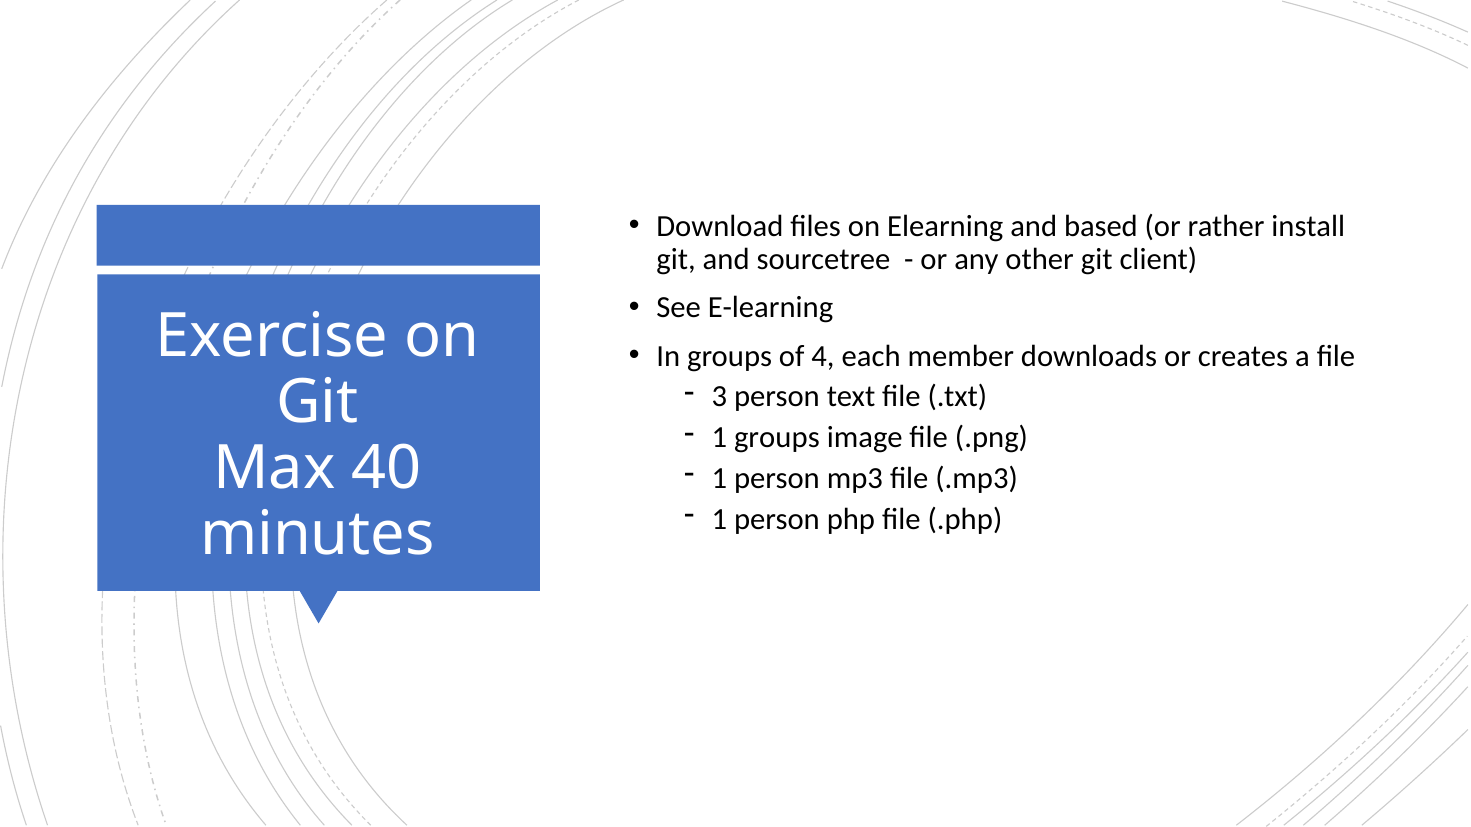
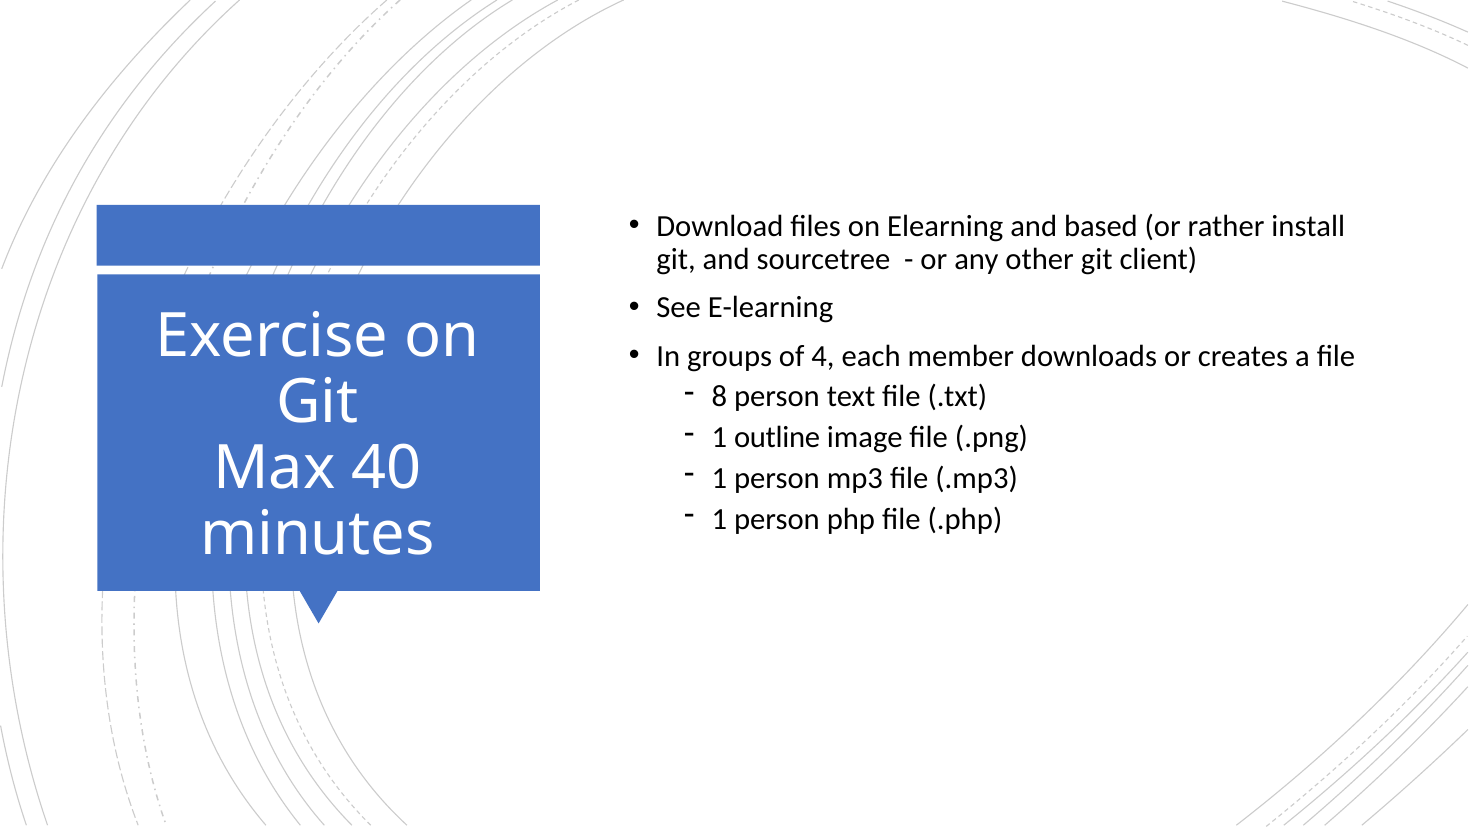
3: 3 -> 8
1 groups: groups -> outline
